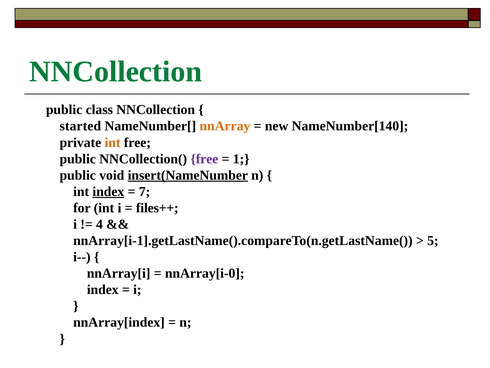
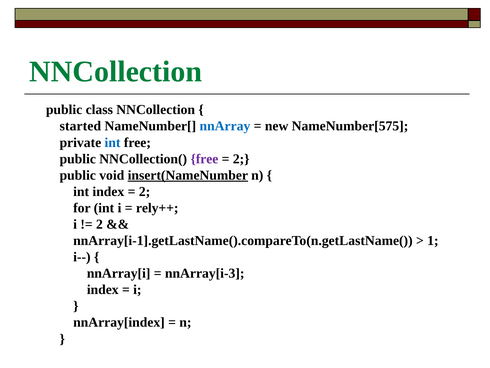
nnArray colour: orange -> blue
NameNumber[140: NameNumber[140 -> NameNumber[575
int at (113, 142) colour: orange -> blue
1 at (241, 159): 1 -> 2
index at (108, 191) underline: present -> none
7 at (145, 191): 7 -> 2
files++: files++ -> rely++
4 at (99, 224): 4 -> 2
5: 5 -> 1
nnArray[i-0: nnArray[i-0 -> nnArray[i-3
